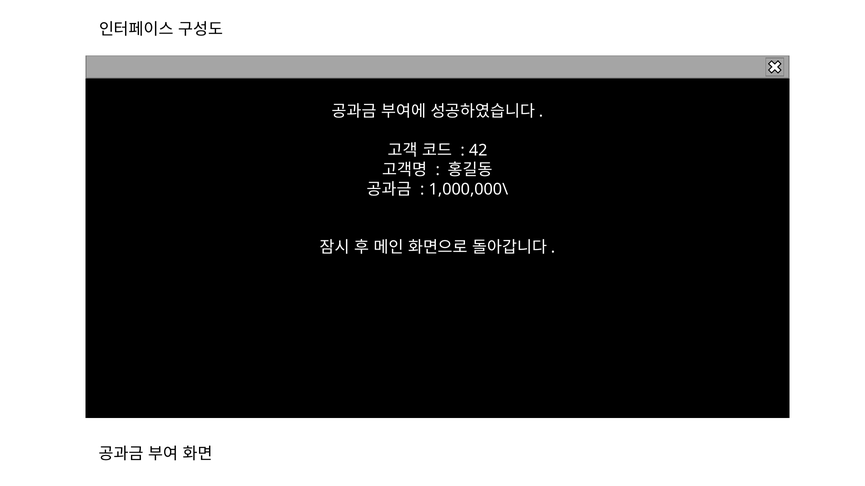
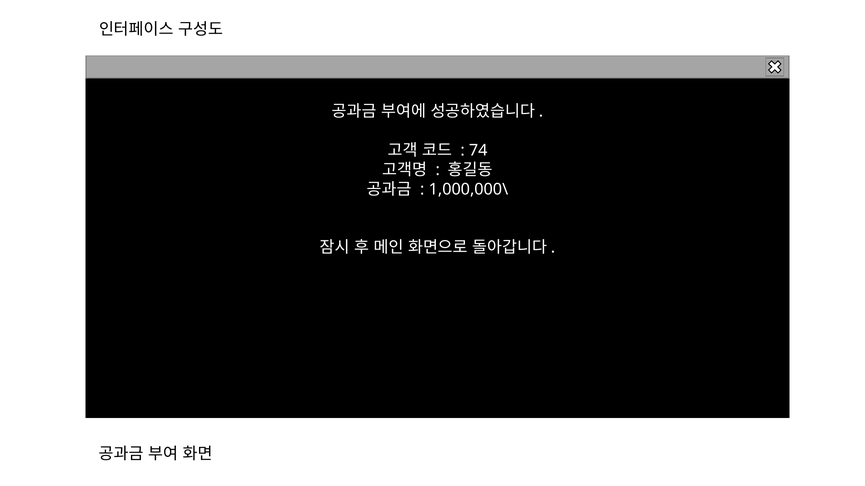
42: 42 -> 74
